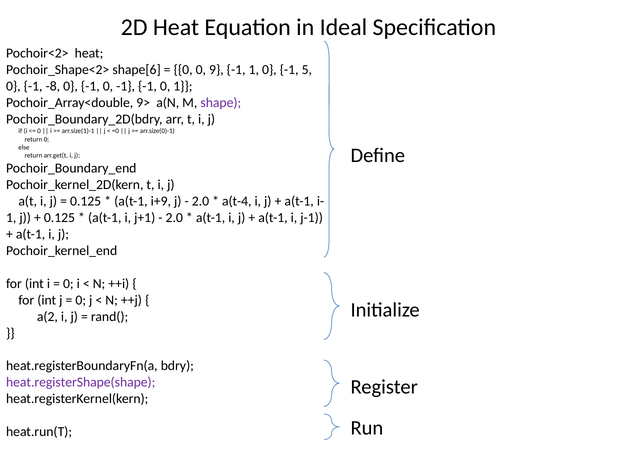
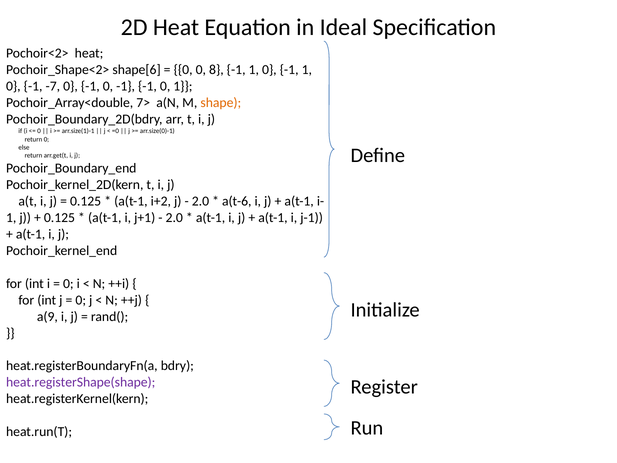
9: 9 -> 8
0 -1 5: 5 -> 1
-8: -8 -> -7
9>: 9> -> 7>
shape colour: purple -> orange
i+9: i+9 -> i+2
a(t-4: a(t-4 -> a(t-6
a(2: a(2 -> a(9
